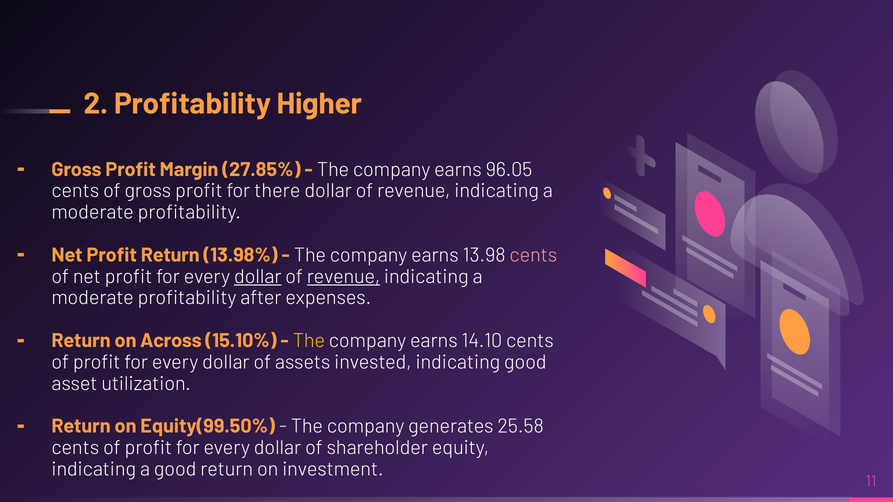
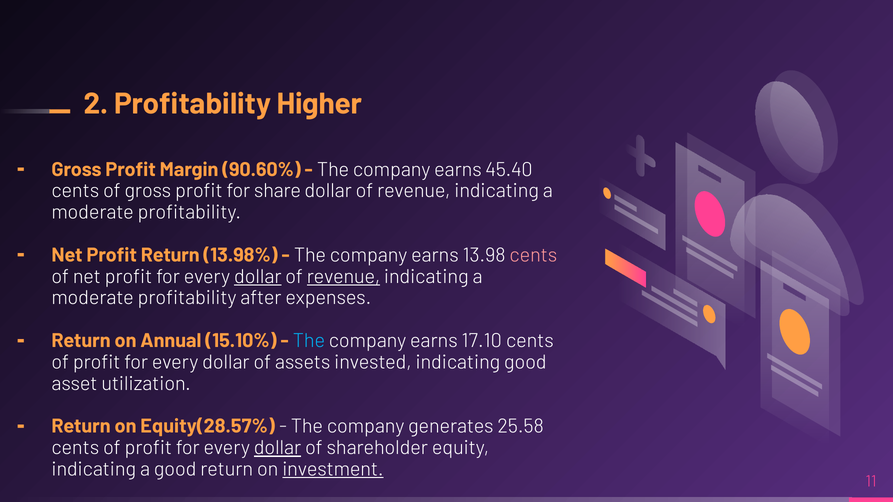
27.85%: 27.85% -> 90.60%
96.05: 96.05 -> 45.40
there: there -> share
Across: Across -> Annual
The at (309, 341) colour: yellow -> light blue
14.10: 14.10 -> 17.10
Equity(99.50%: Equity(99.50% -> Equity(28.57%
dollar at (277, 448) underline: none -> present
investment underline: none -> present
